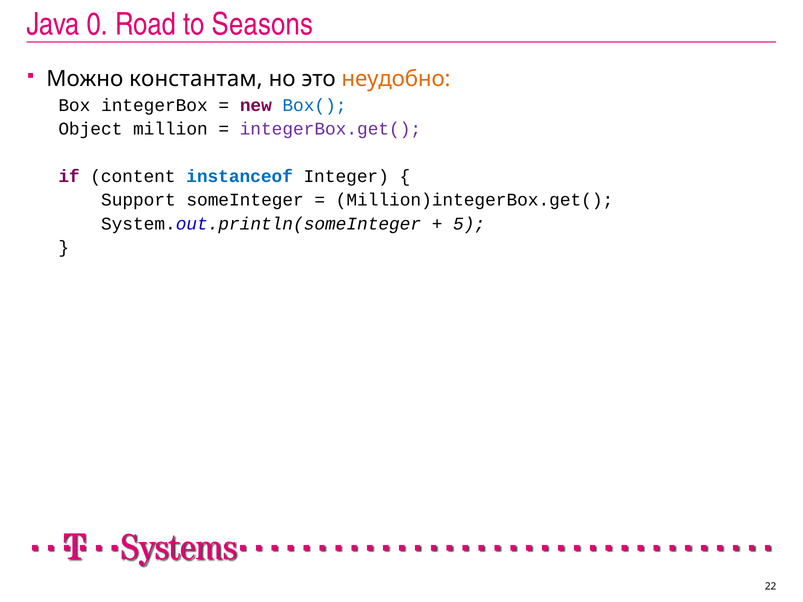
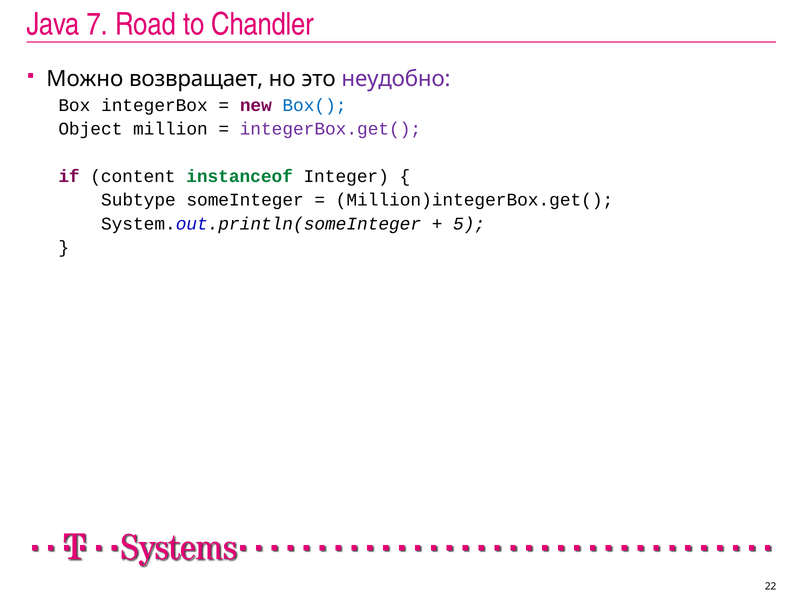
0: 0 -> 7
Seasons: Seasons -> Chandler
константам: константам -> возвращает
неудобно colour: orange -> purple
instanceof colour: blue -> green
Support: Support -> Subtype
